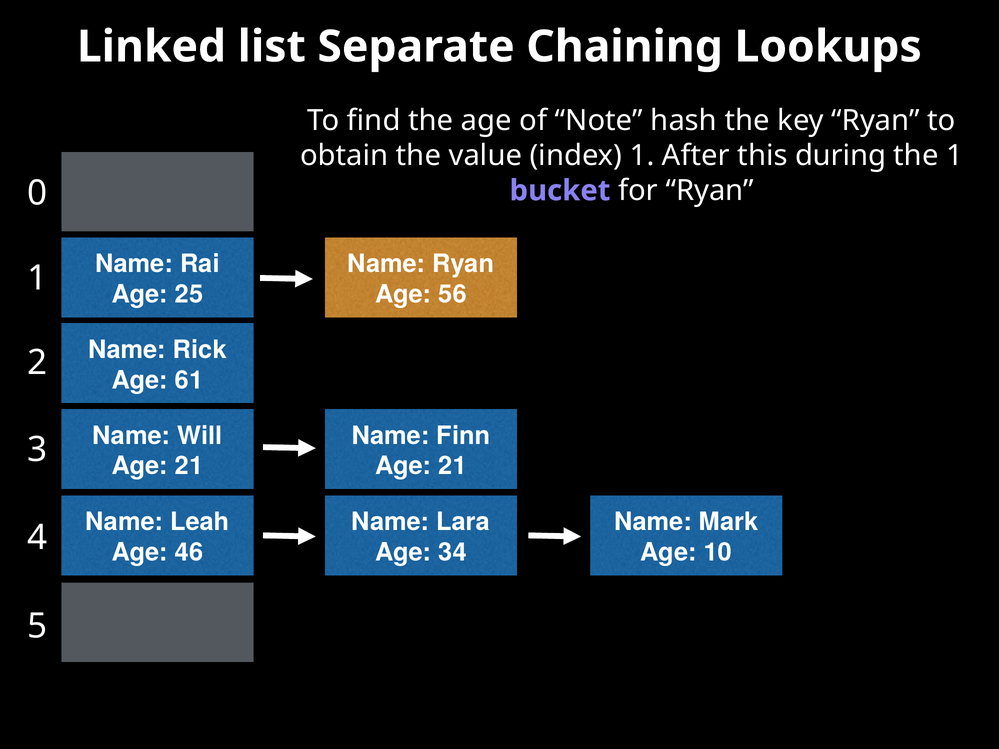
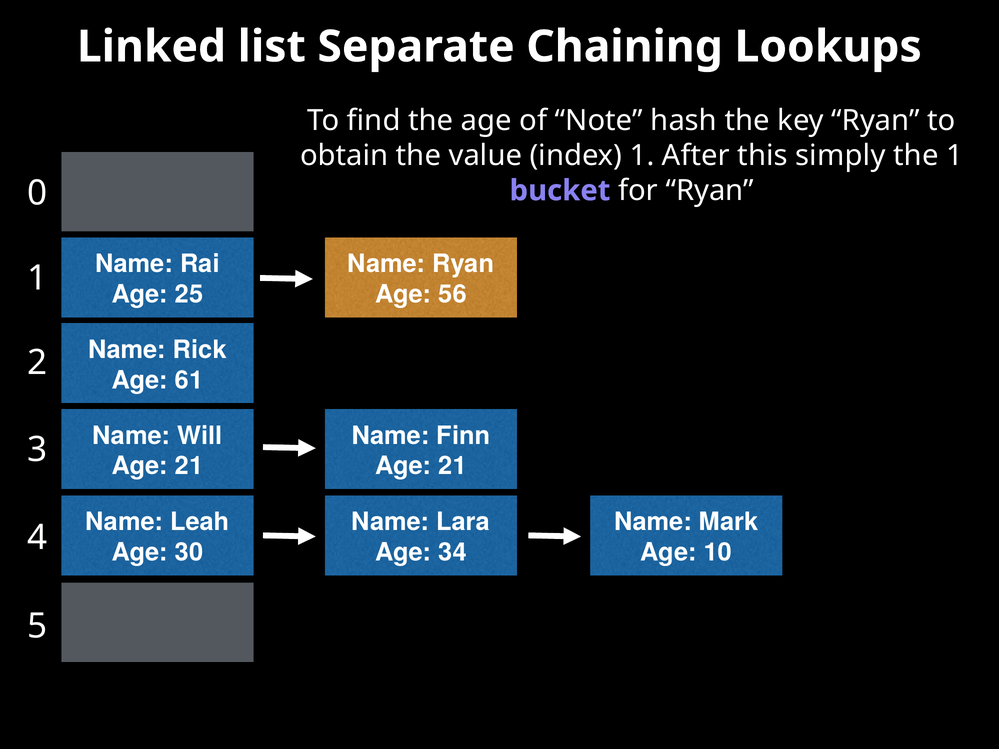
during: during -> simply
46: 46 -> 30
